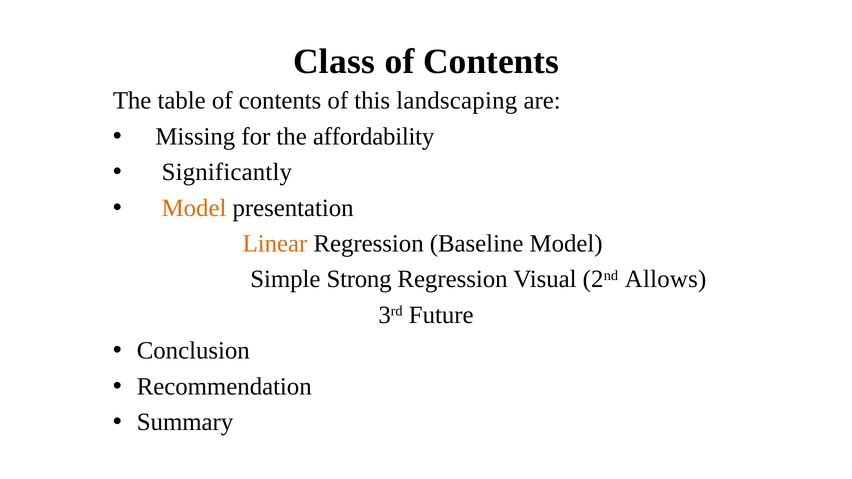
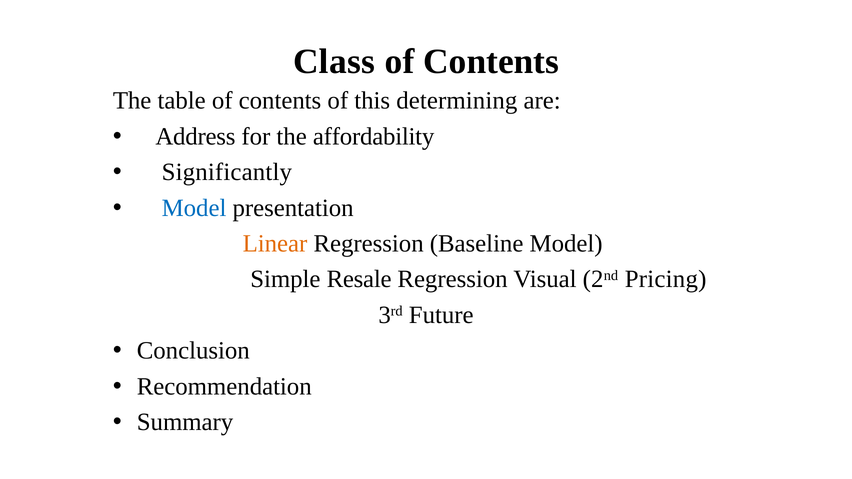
landscaping: landscaping -> determining
Missing: Missing -> Address
Model at (194, 208) colour: orange -> blue
Strong: Strong -> Resale
Allows: Allows -> Pricing
